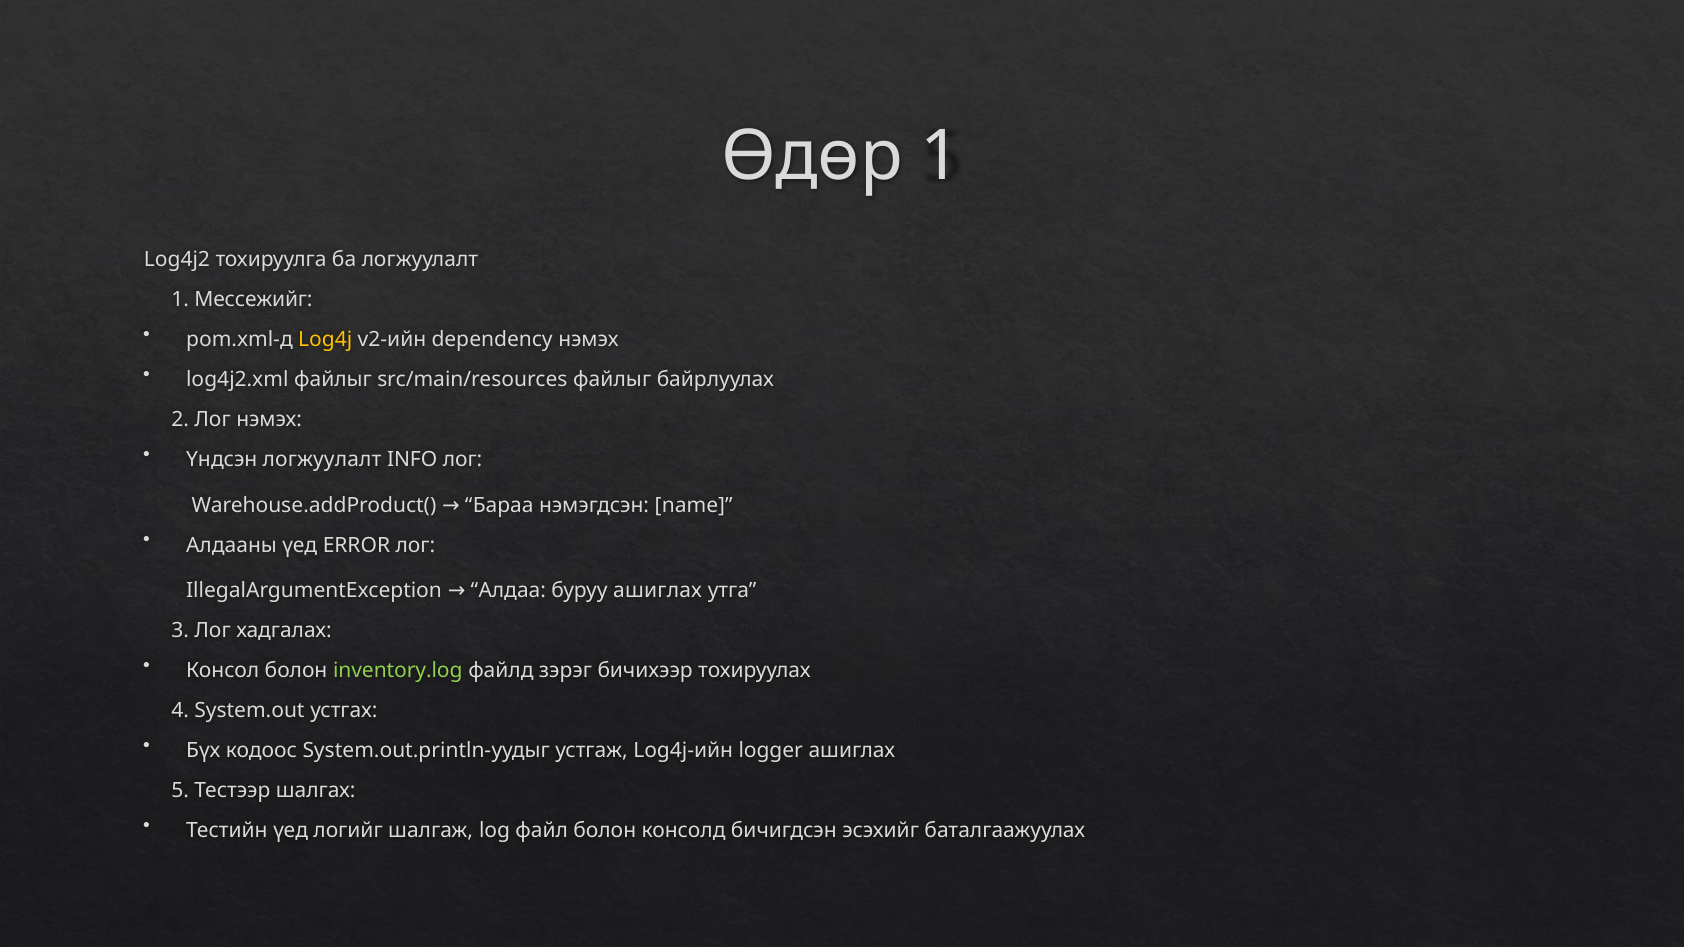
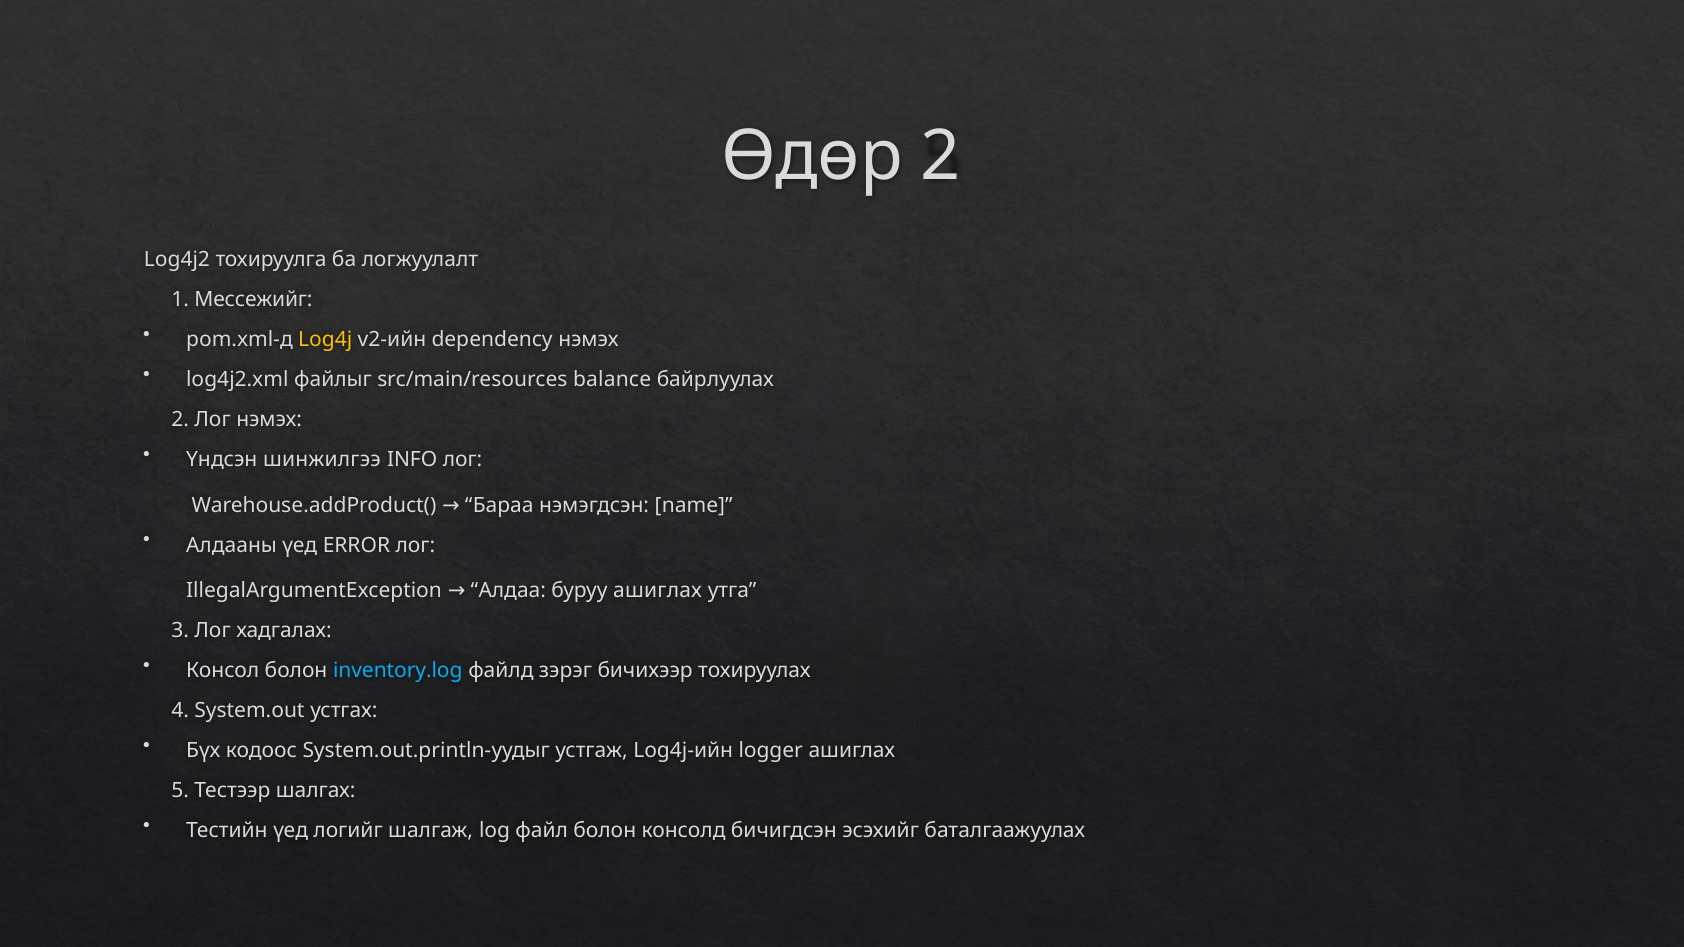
Өдөр 1: 1 -> 2
src/main/resources файлыг: файлыг -> balance
Үндсэн логжуулалт: логжуулалт -> шинжилгээ
inventory.log colour: light green -> light blue
